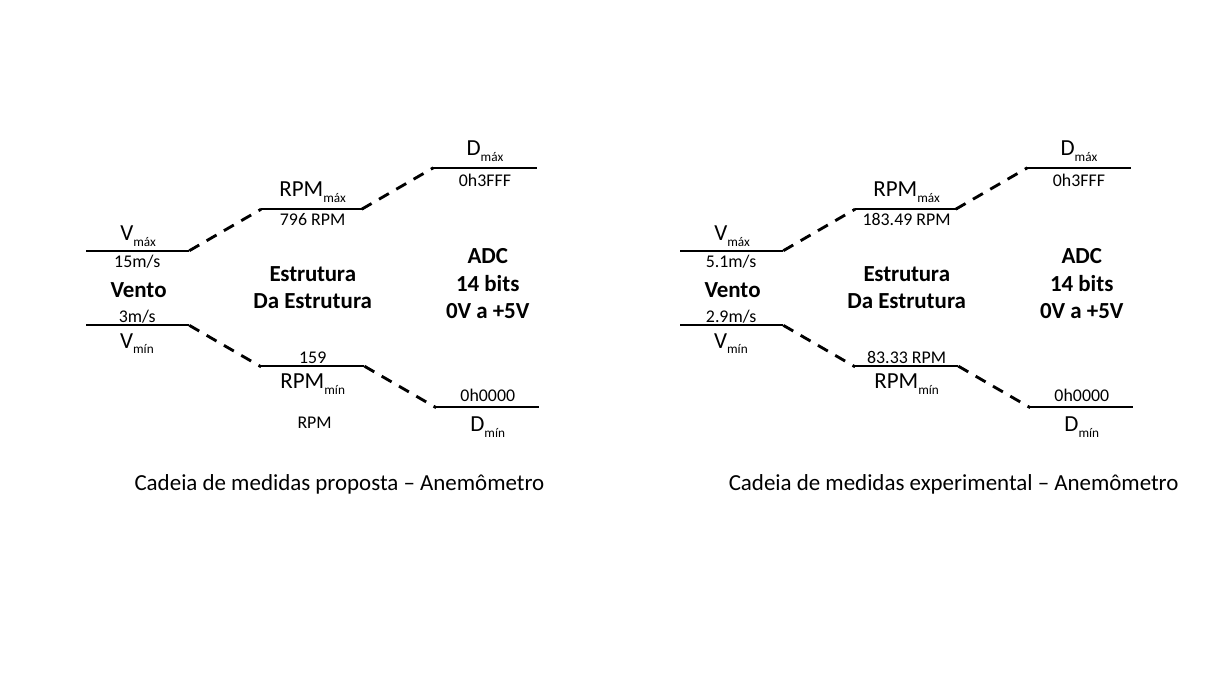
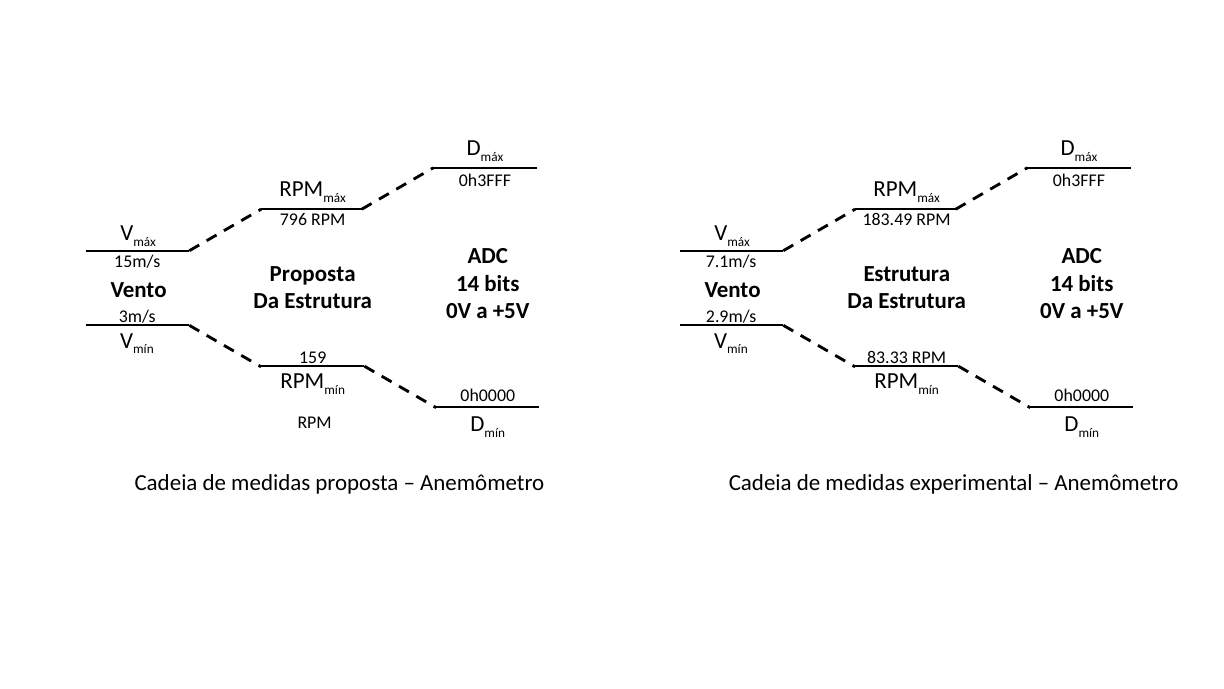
5.1m/s: 5.1m/s -> 7.1m/s
Estrutura at (313, 273): Estrutura -> Proposta
